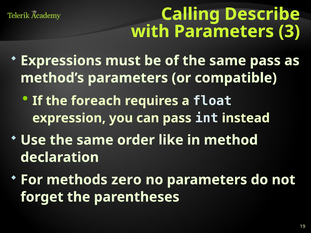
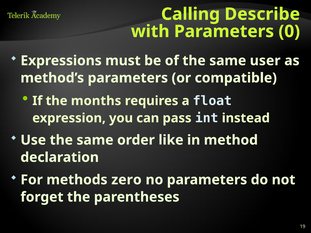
3: 3 -> 0
same pass: pass -> user
foreach: foreach -> months
